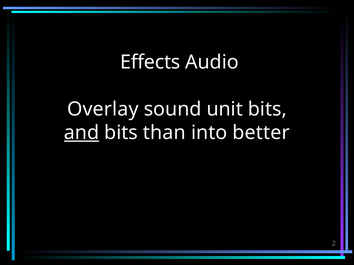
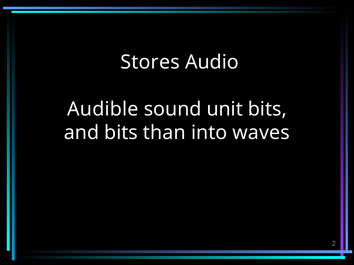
Effects: Effects -> Stores
Overlay: Overlay -> Audible
and underline: present -> none
better: better -> waves
